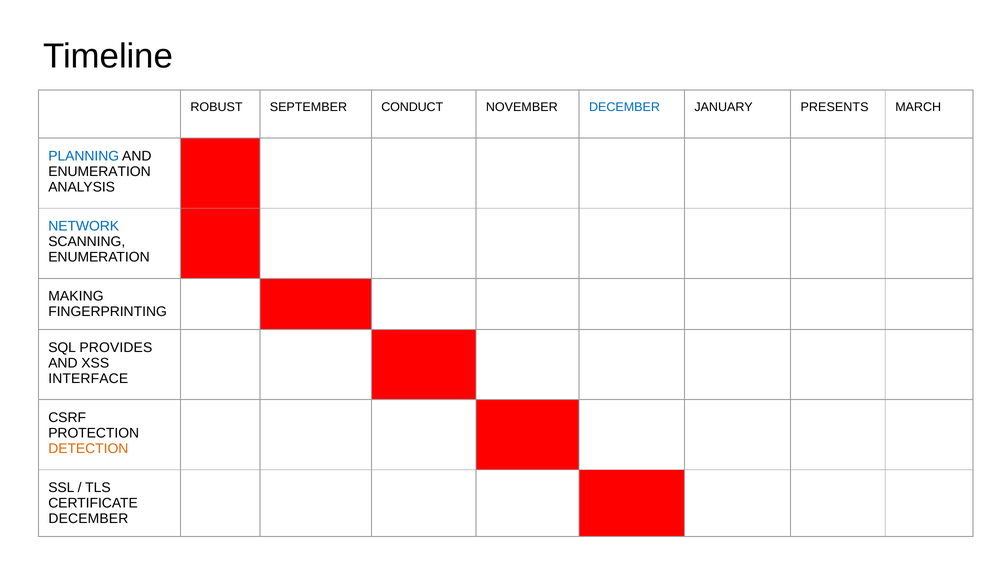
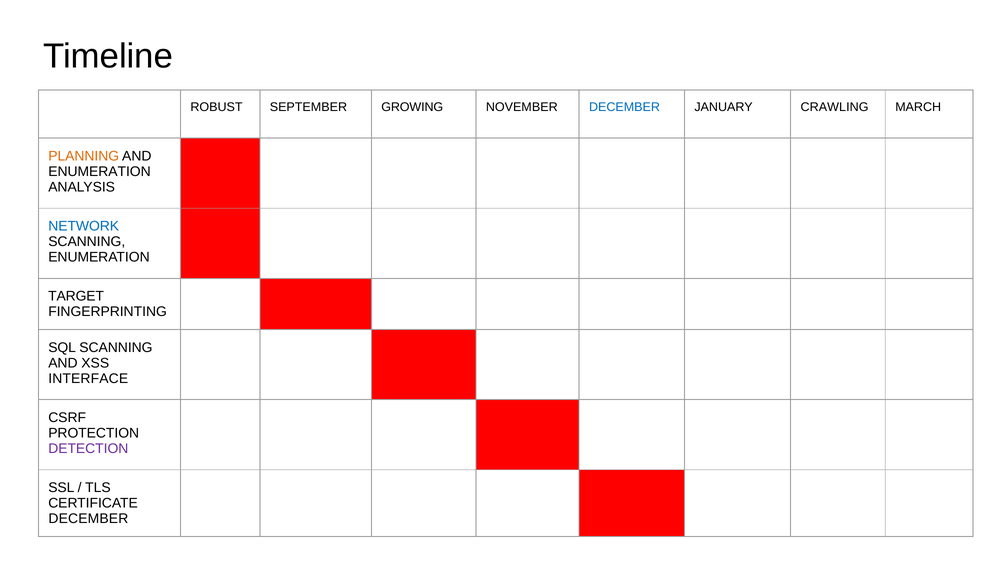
CONDUCT: CONDUCT -> GROWING
PRESENTS: PRESENTS -> CRAWLING
PLANNING colour: blue -> orange
MAKING: MAKING -> TARGET
SQL PROVIDES: PROVIDES -> SCANNING
DETECTION colour: orange -> purple
